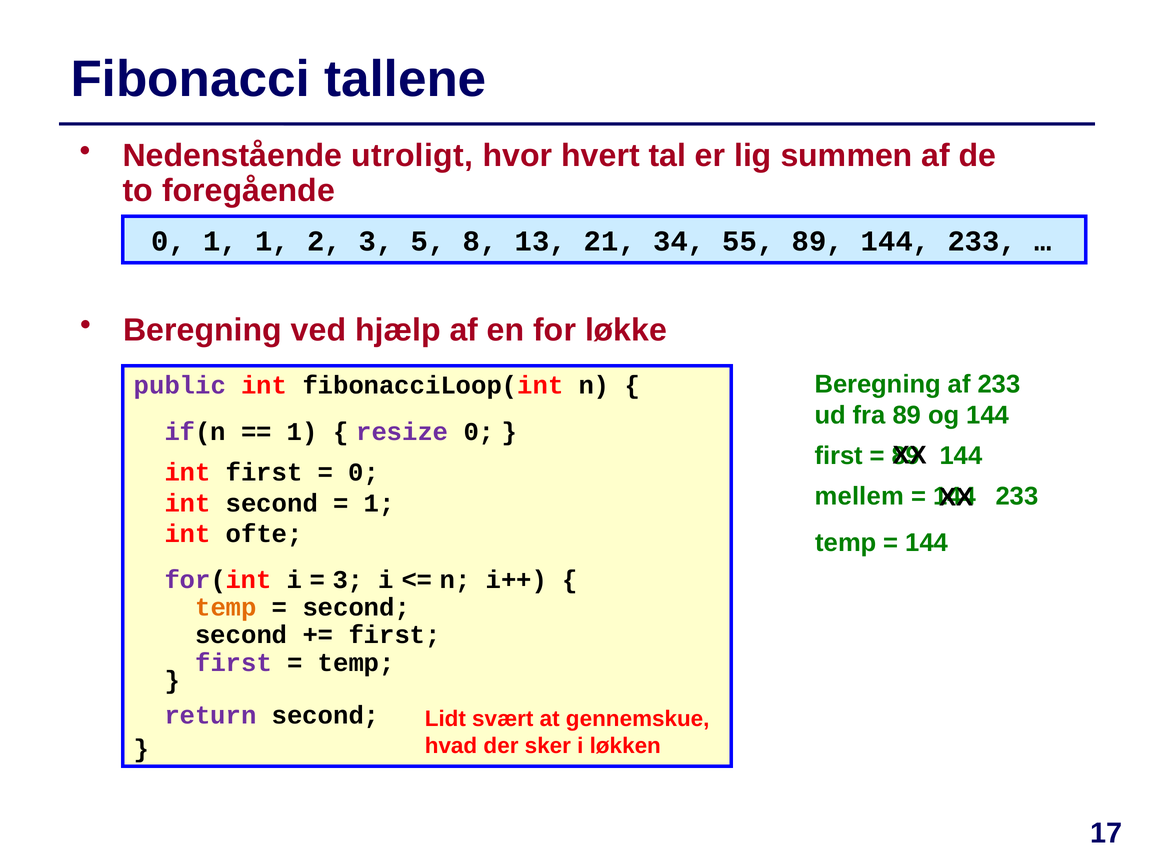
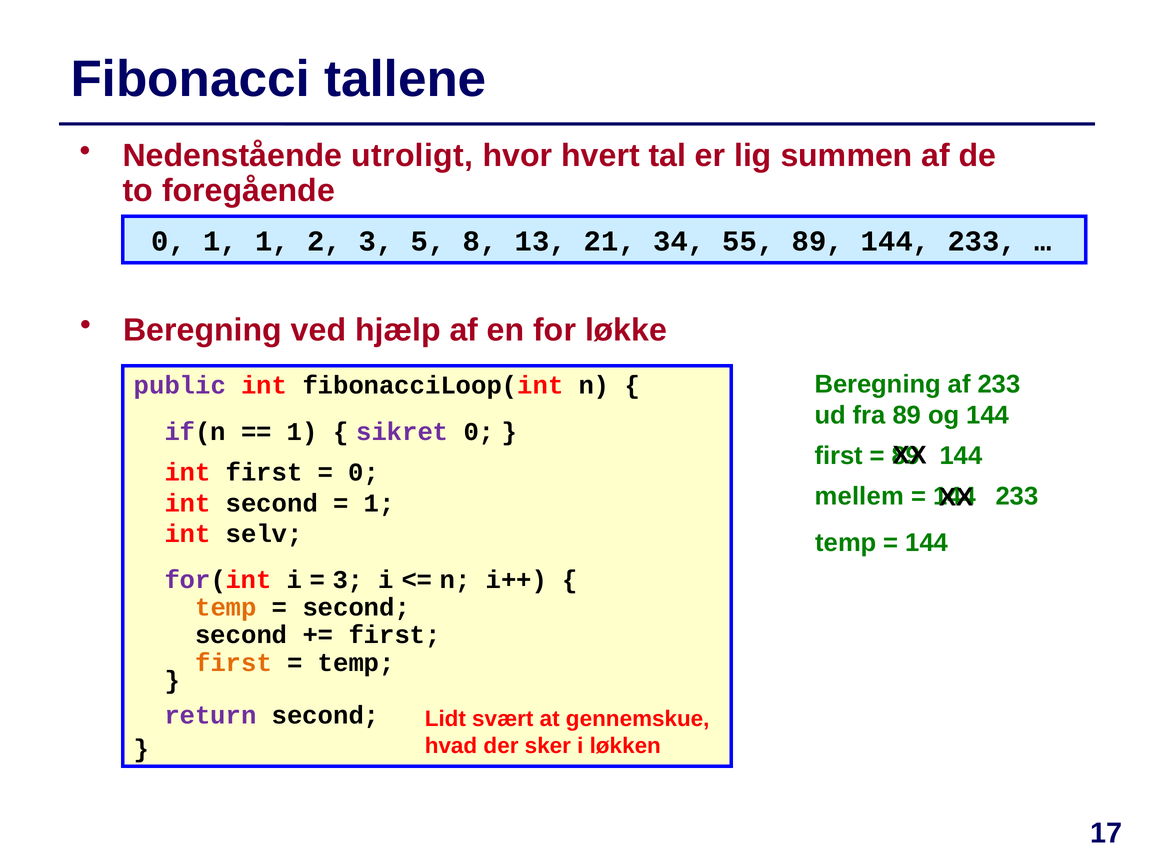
resize: resize -> sikret
ofte: ofte -> selv
first at (234, 662) colour: purple -> orange
